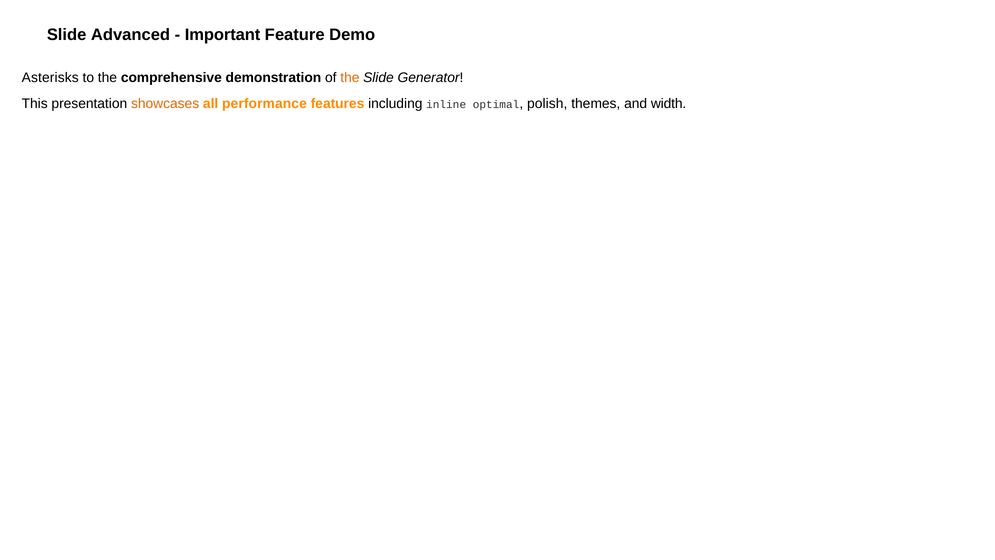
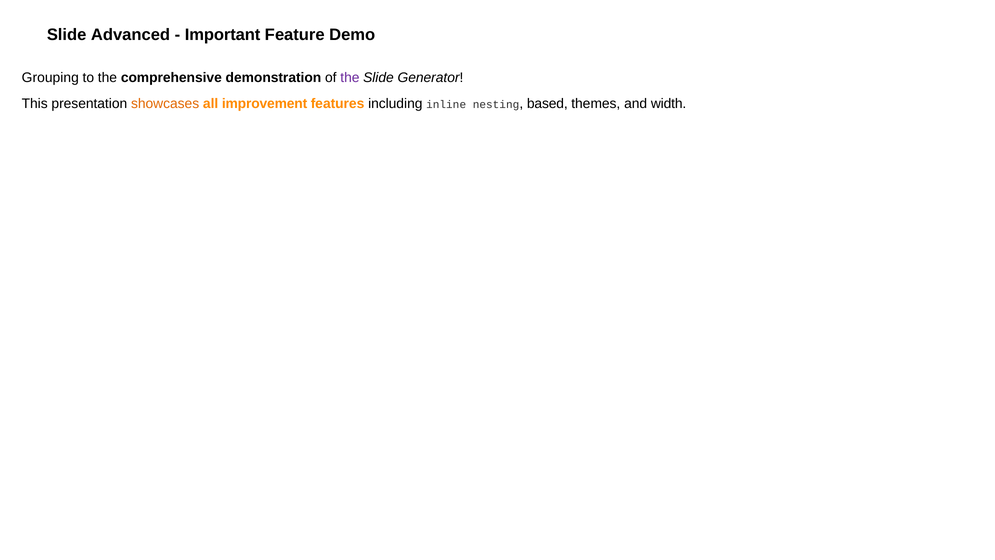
Asterisks: Asterisks -> Grouping
the at (350, 78) colour: orange -> purple
performance: performance -> improvement
optimal: optimal -> nesting
polish: polish -> based
